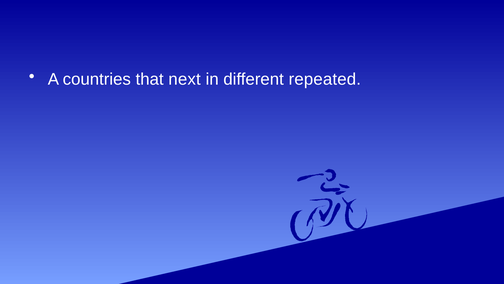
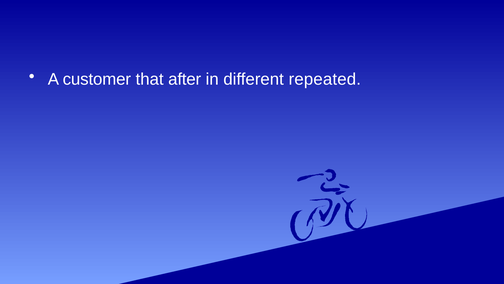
countries: countries -> customer
next: next -> after
